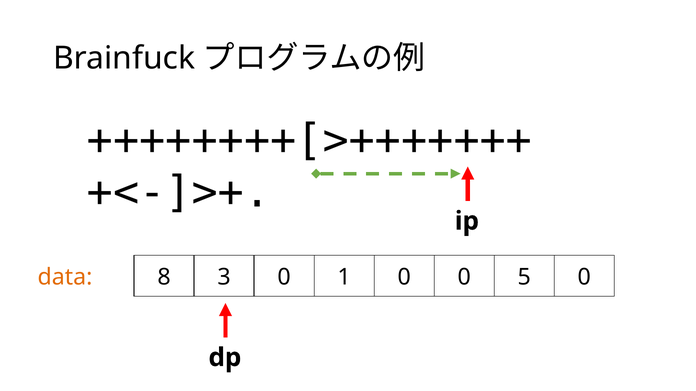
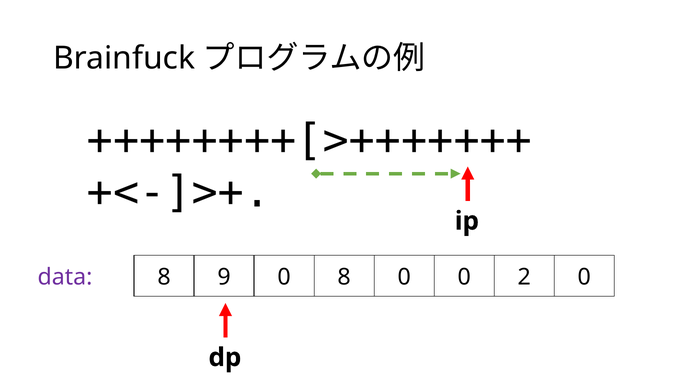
data colour: orange -> purple
3: 3 -> 9
0 1: 1 -> 8
5: 5 -> 2
